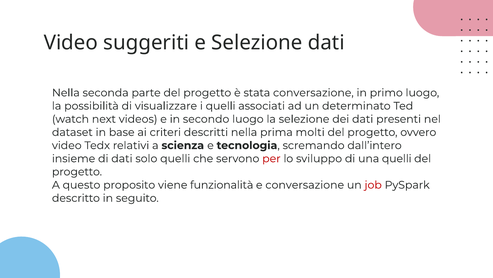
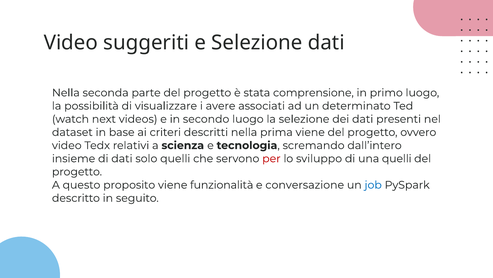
stata conversazione: conversazione -> comprensione
i quelli: quelli -> avere
prima molti: molti -> viene
job colour: red -> blue
